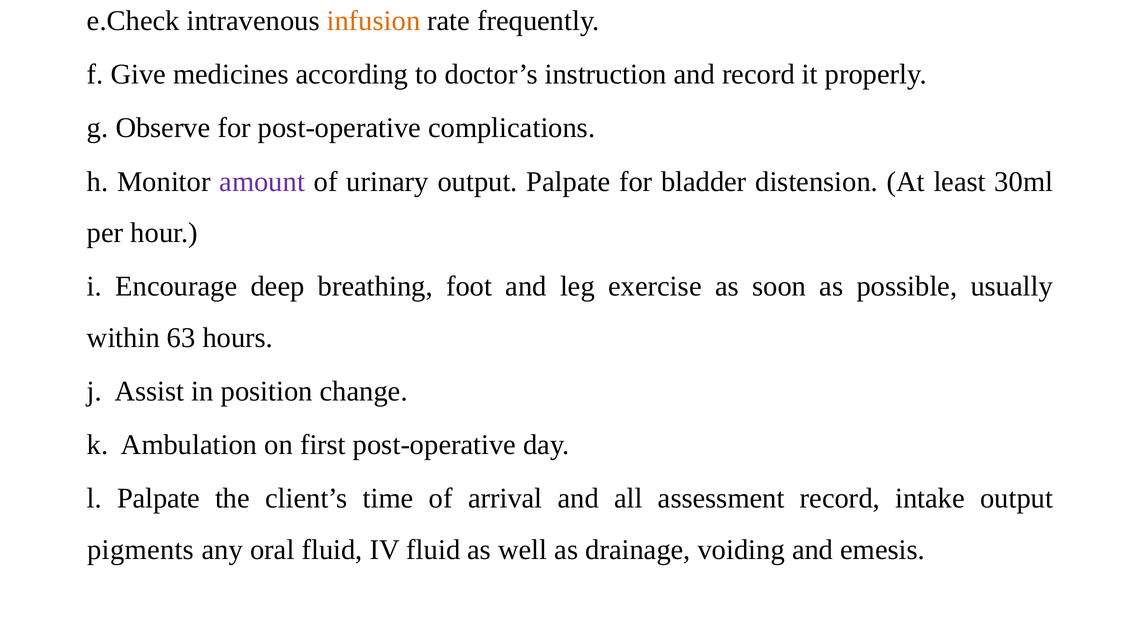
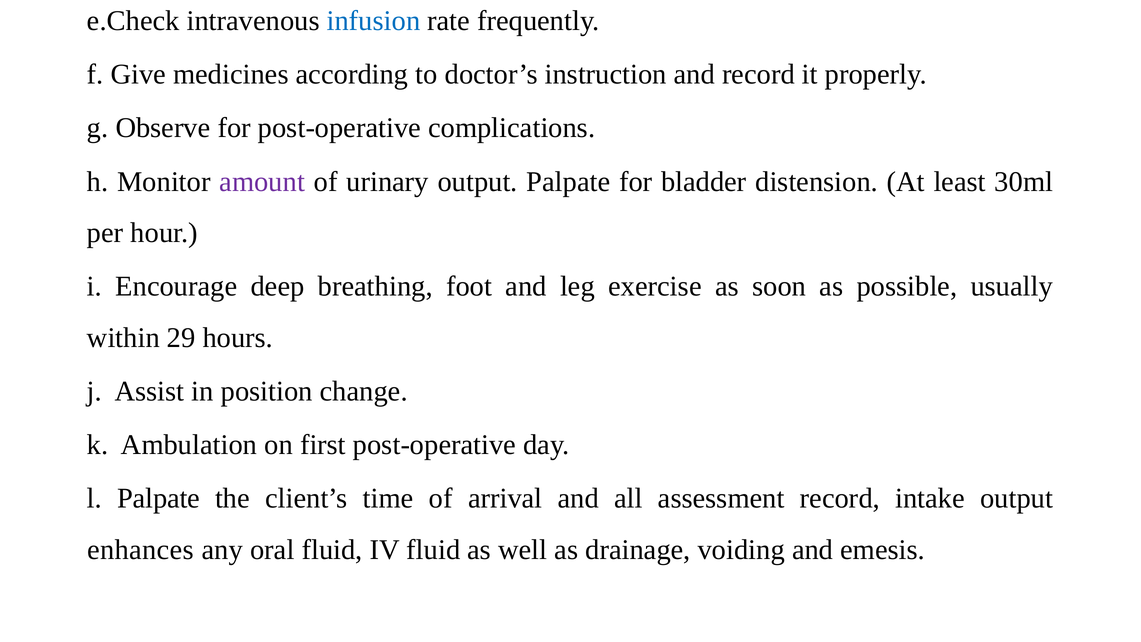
infusion colour: orange -> blue
63: 63 -> 29
pigments: pigments -> enhances
